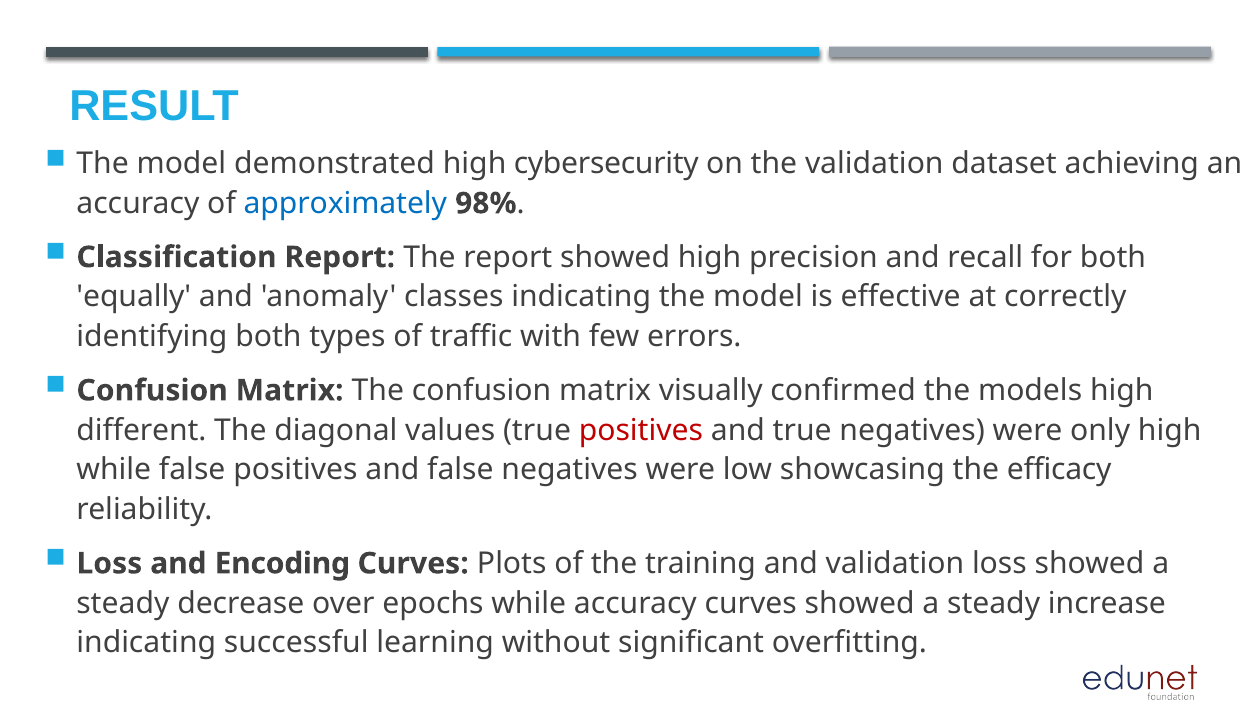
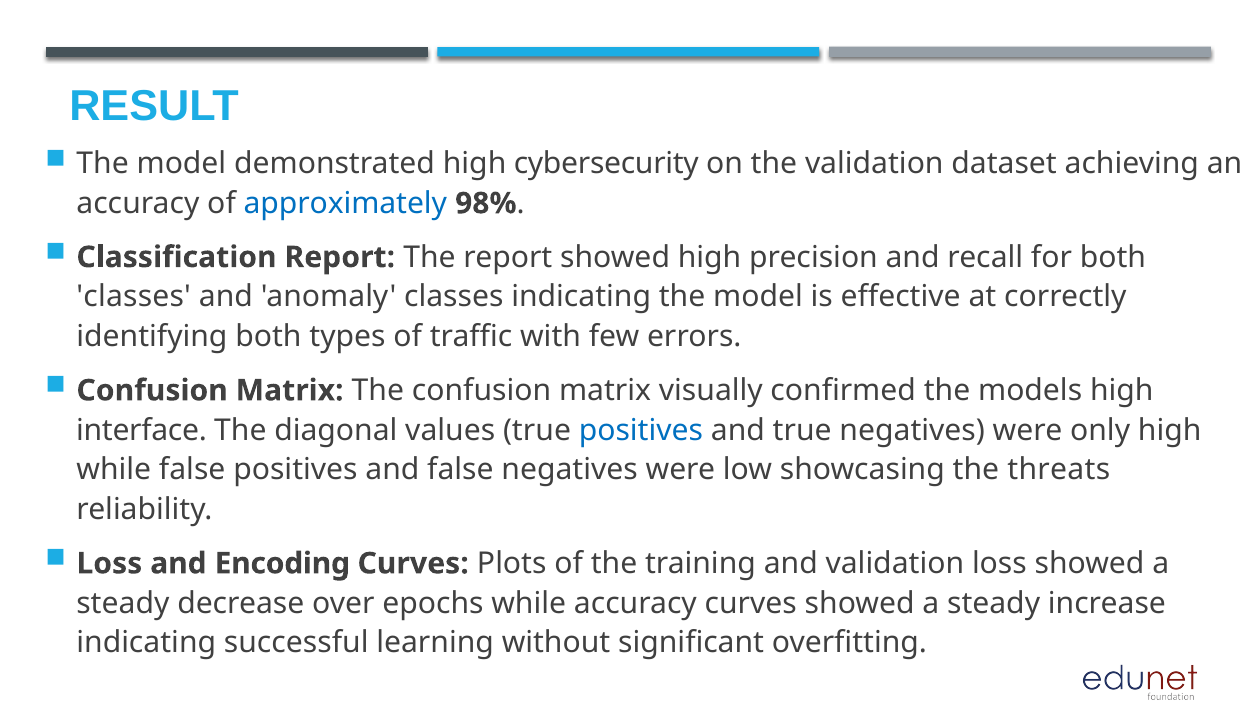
equally at (134, 297): equally -> classes
different: different -> interface
positives at (641, 430) colour: red -> blue
efficacy: efficacy -> threats
